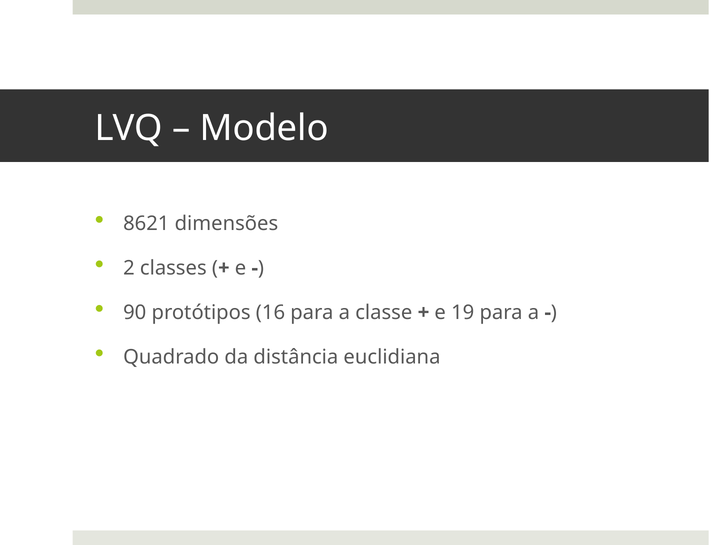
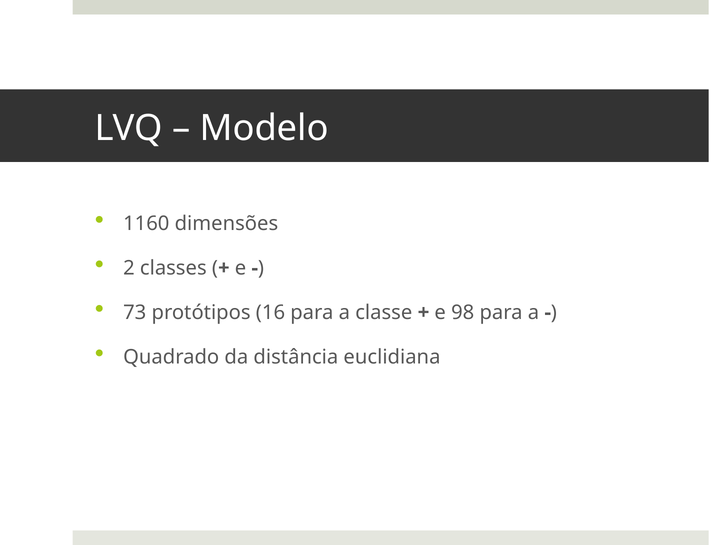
8621: 8621 -> 1160
90: 90 -> 73
19: 19 -> 98
